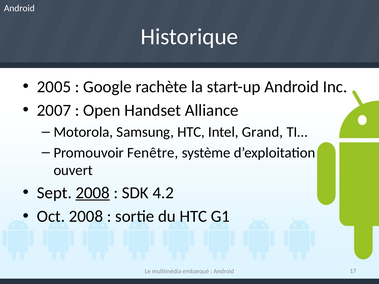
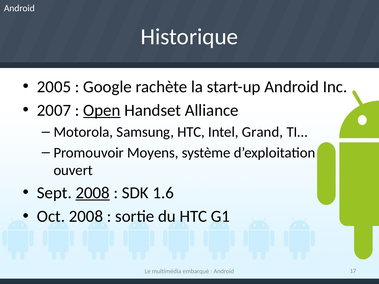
Open underline: none -> present
Fenêtre: Fenêtre -> Moyens
4.2: 4.2 -> 1.6
